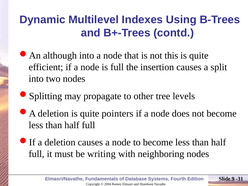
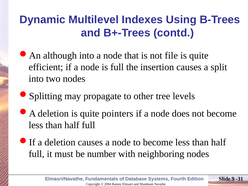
this: this -> file
writing: writing -> number
